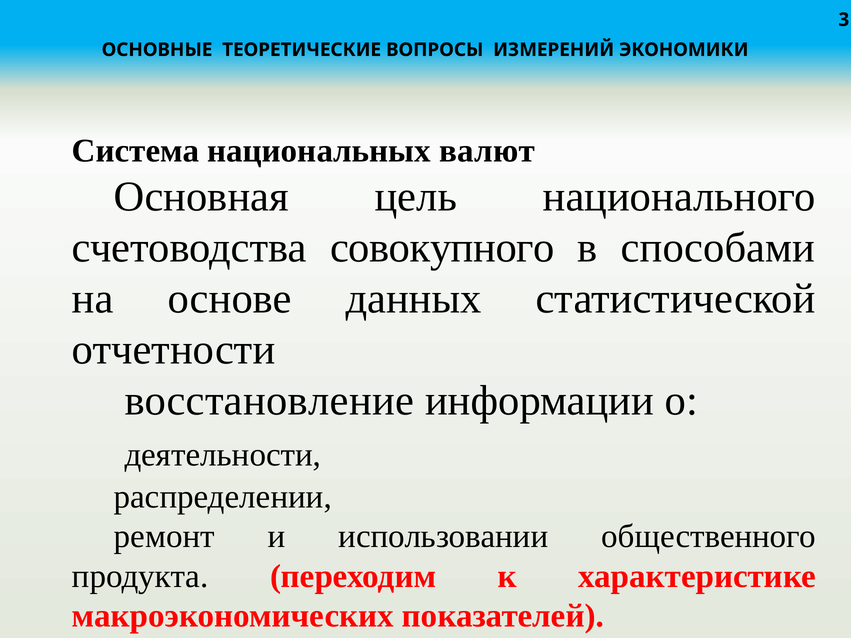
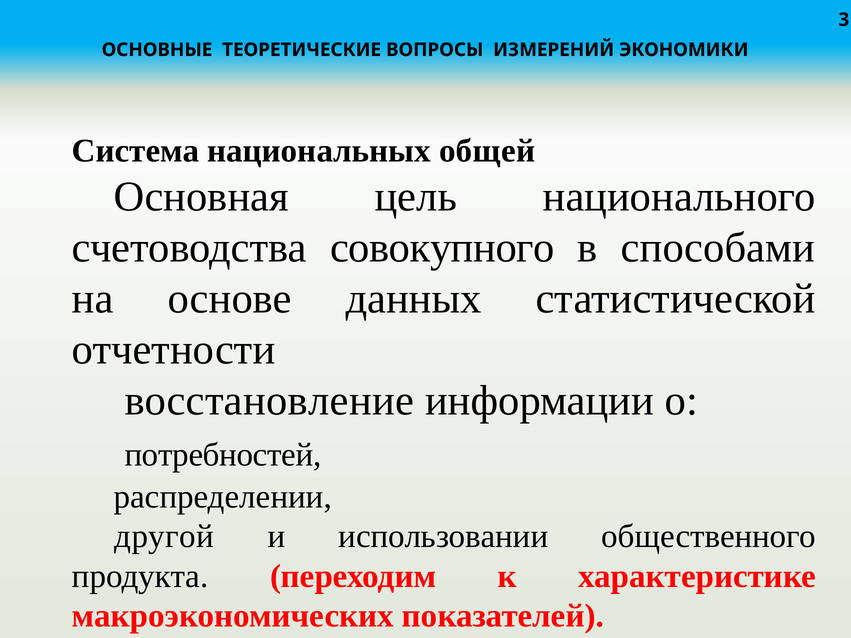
валют: валют -> общей
деятельности: деятельности -> потребностей
ремонт: ремонт -> другой
